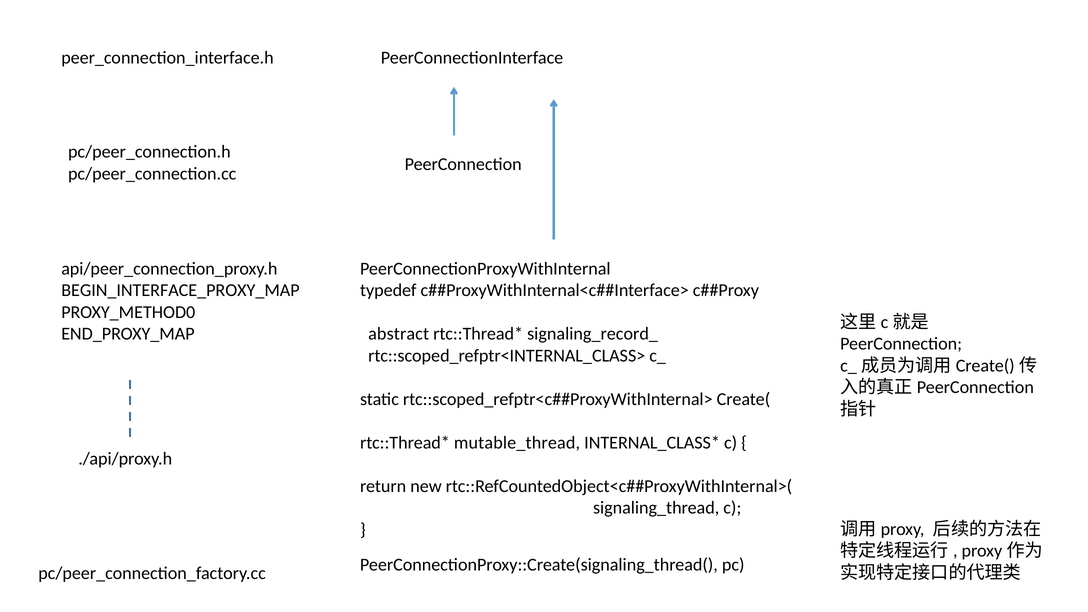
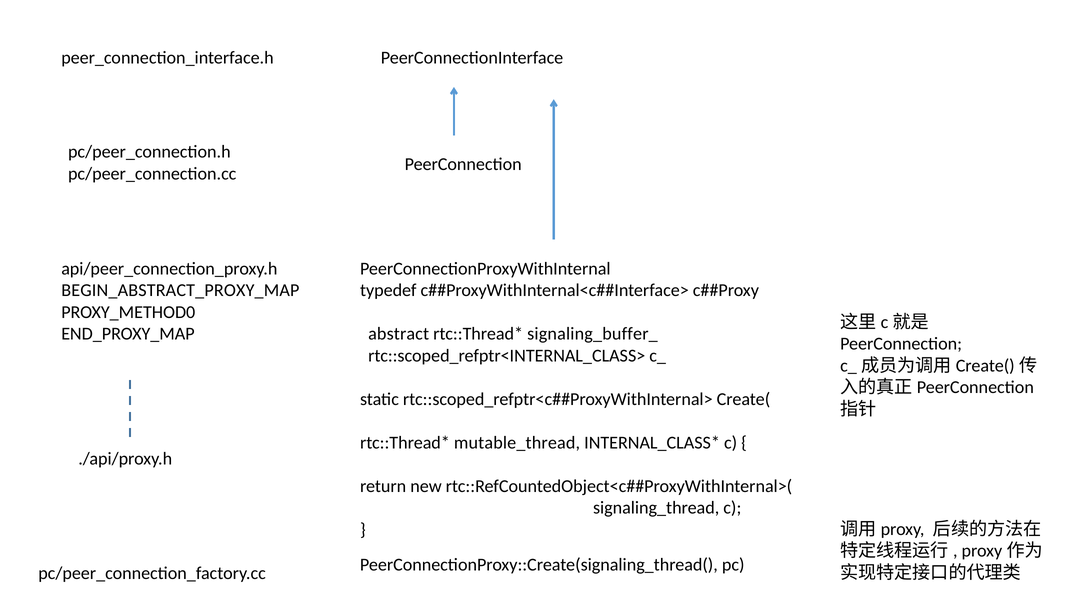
BEGIN_INTERFACE_PROXY_MAP: BEGIN_INTERFACE_PROXY_MAP -> BEGIN_ABSTRACT_PROXY_MAP
signaling_record_: signaling_record_ -> signaling_buffer_
